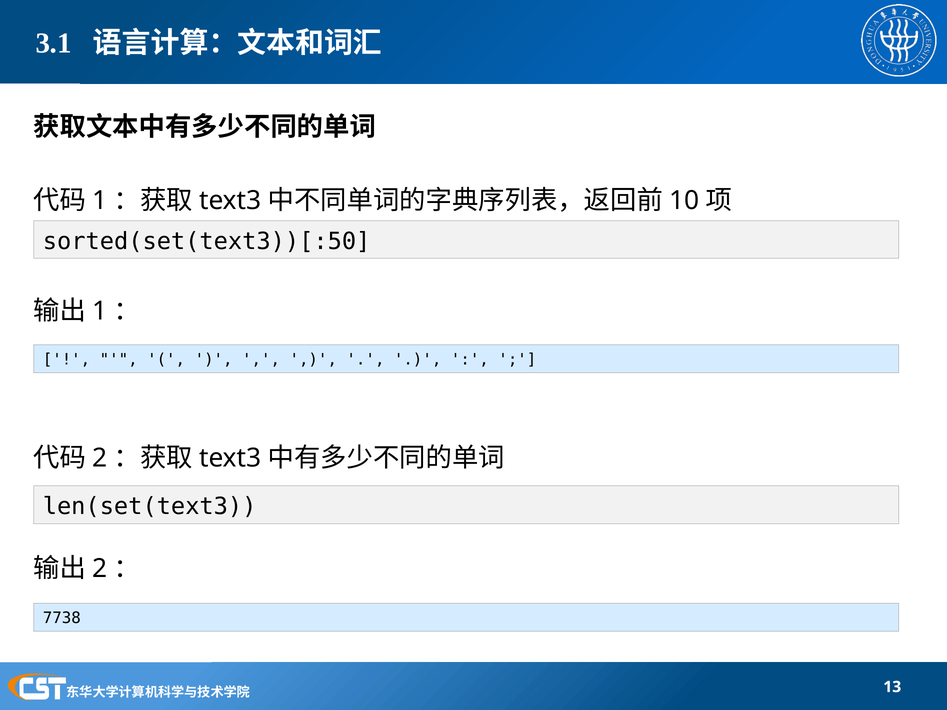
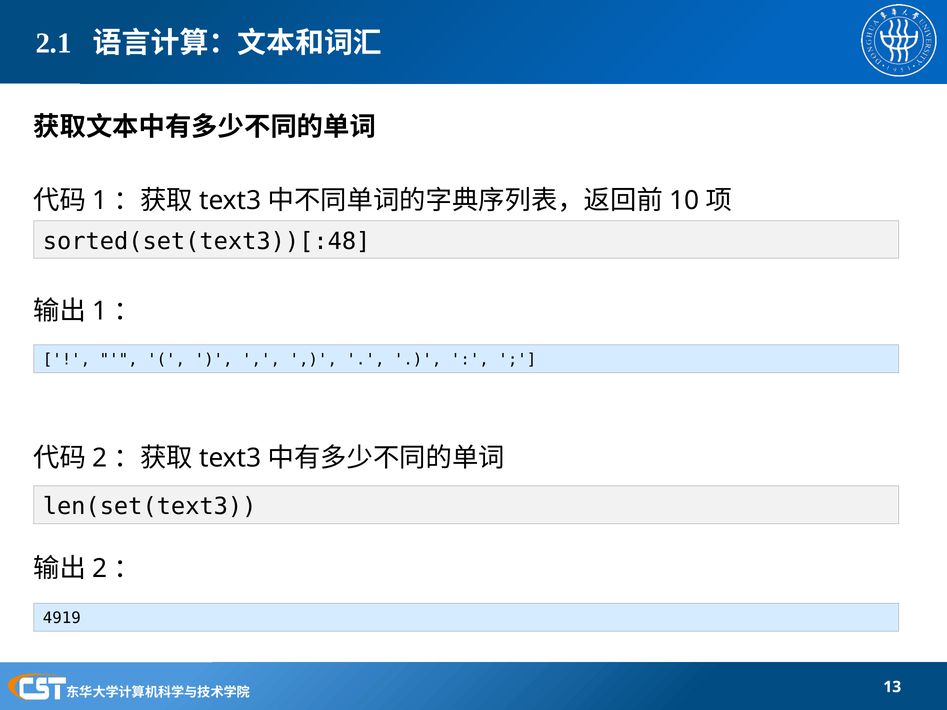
3.1: 3.1 -> 2.1
sorted(set(text3))[:50: sorted(set(text3))[:50 -> sorted(set(text3))[:48
7738: 7738 -> 4919
